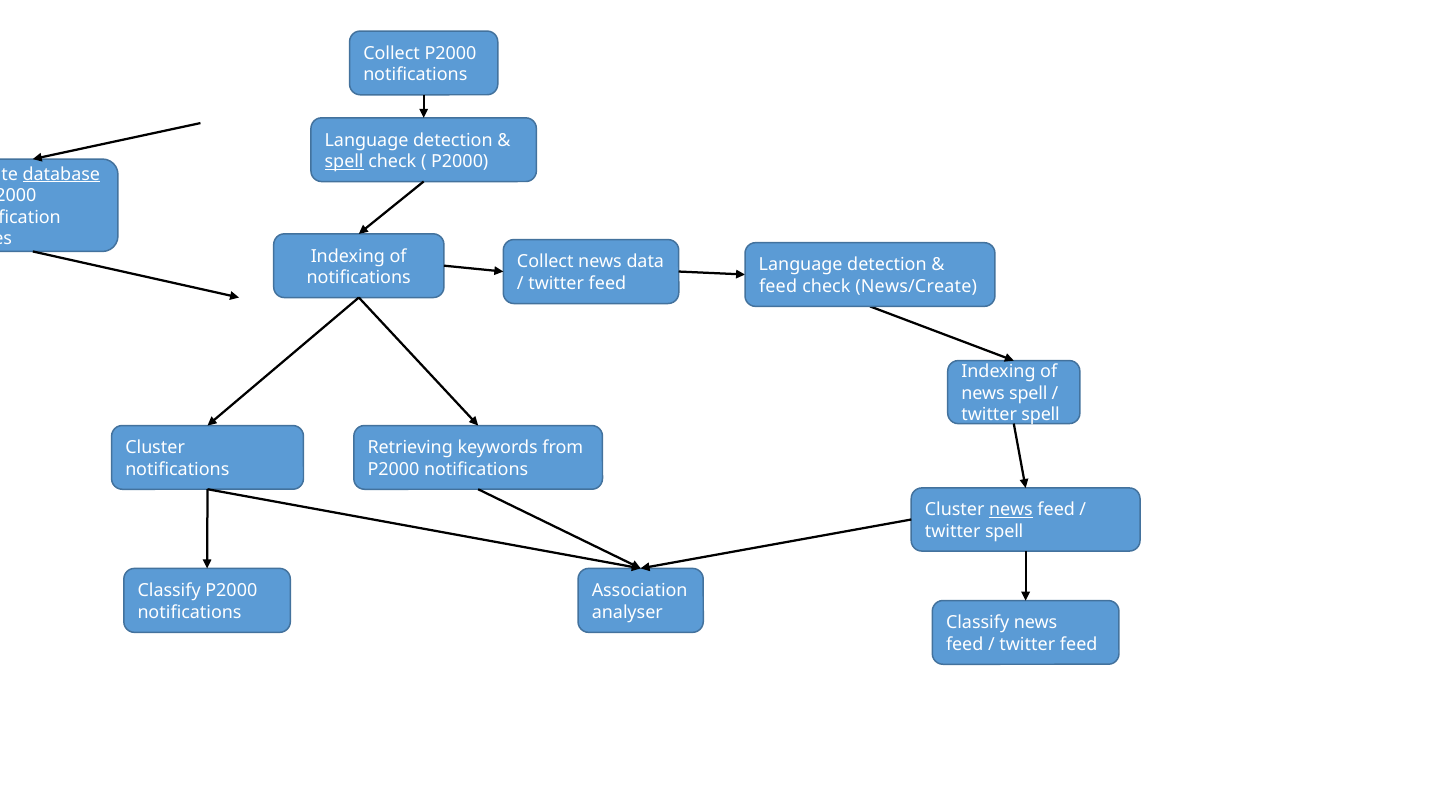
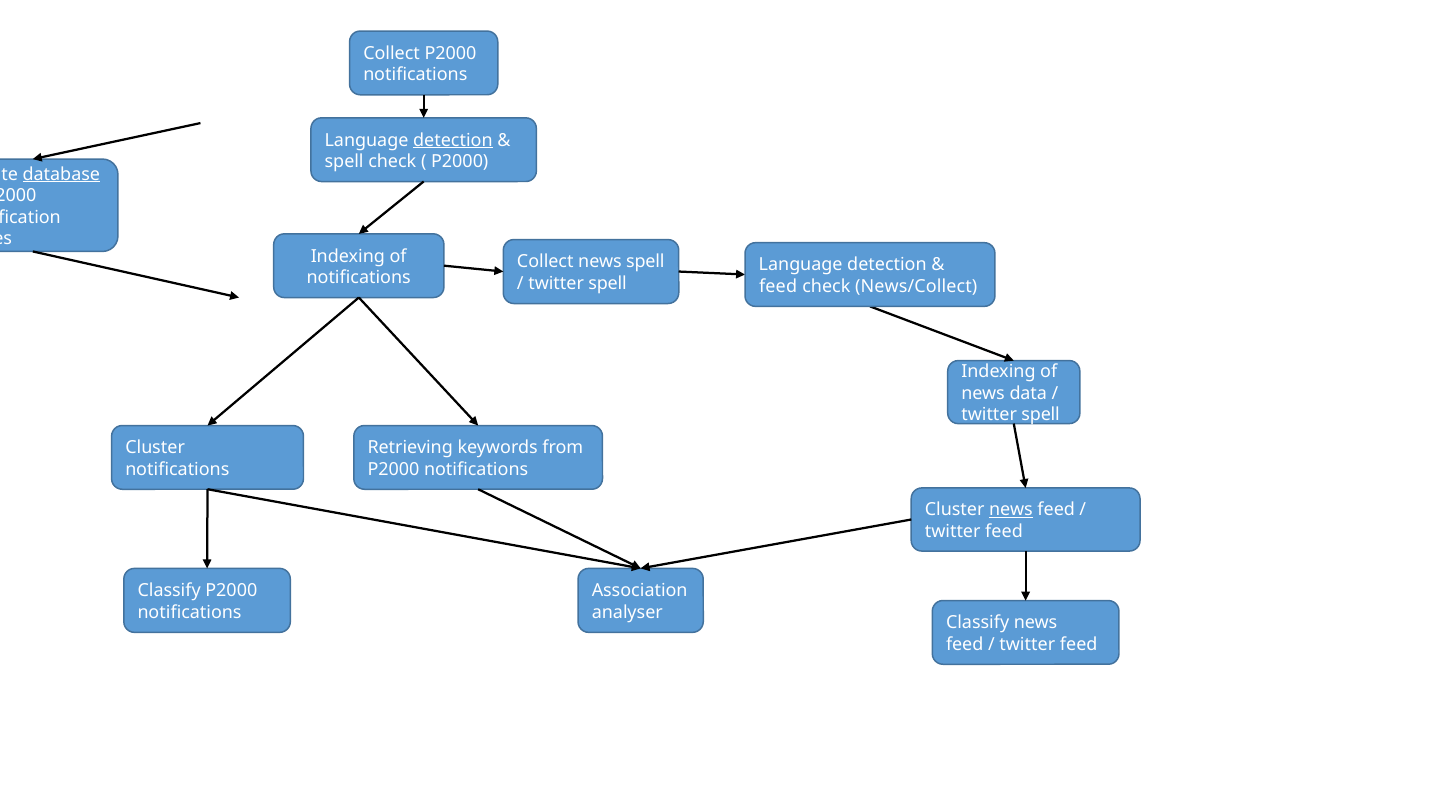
detection at (453, 140) underline: none -> present
spell at (344, 162) underline: present -> none
news data: data -> spell
feed at (607, 284): feed -> spell
News/Create: News/Create -> News/Collect
news spell: spell -> data
spell at (1004, 531): spell -> feed
